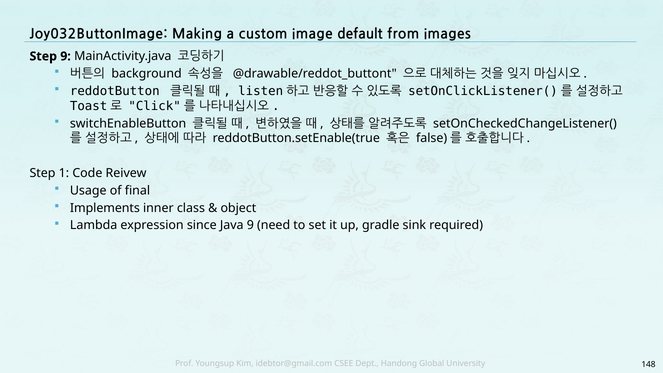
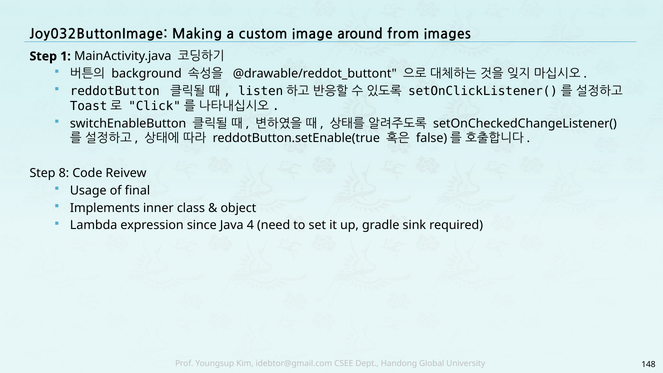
default: default -> around
Step 9: 9 -> 1
1: 1 -> 8
Java 9: 9 -> 4
